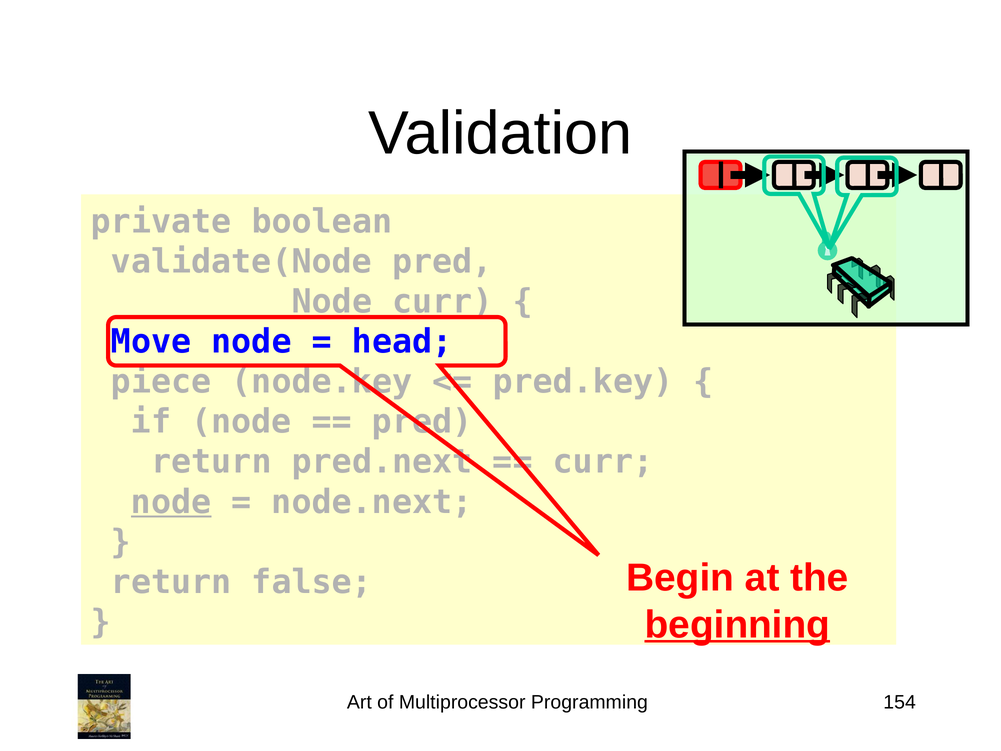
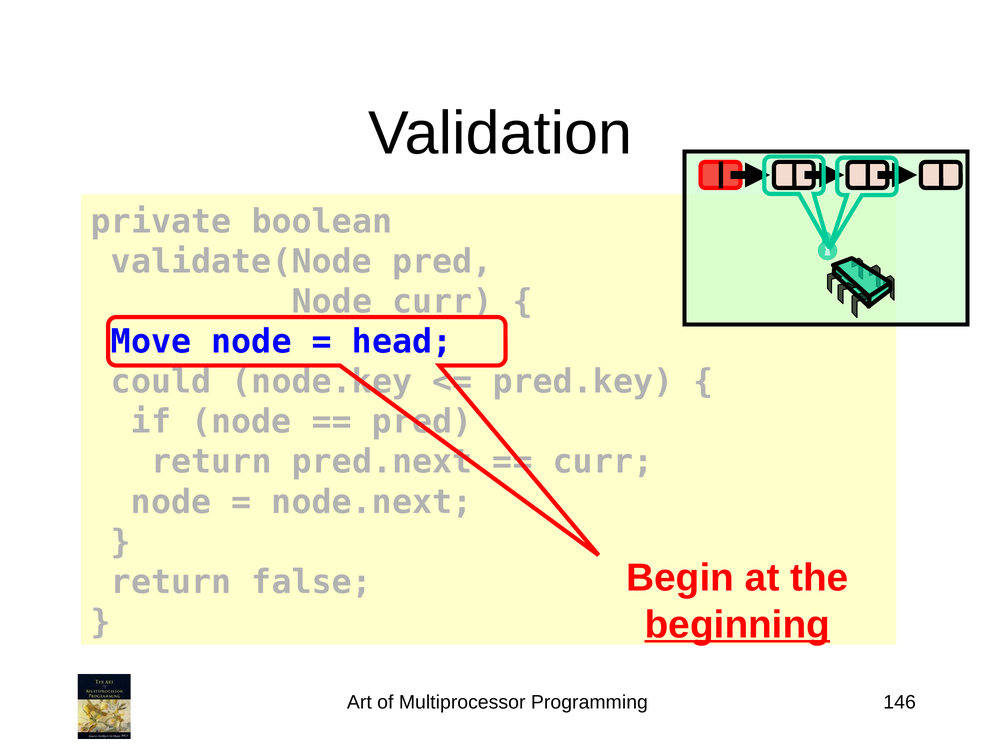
piece: piece -> could
node at (171, 502) underline: present -> none
154: 154 -> 146
